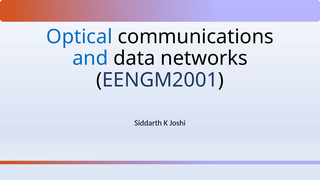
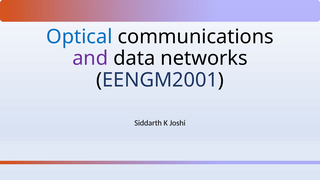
and colour: blue -> purple
